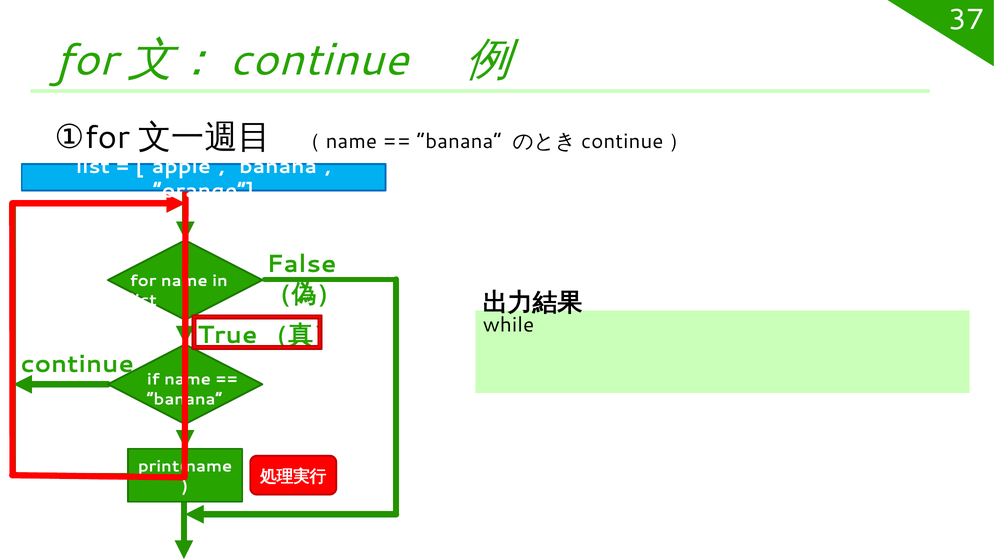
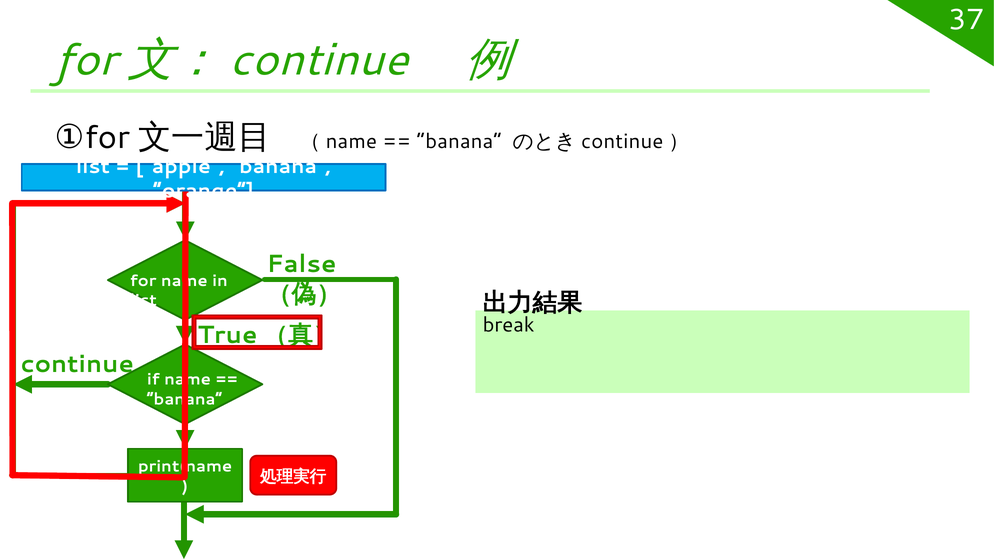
while: while -> break
